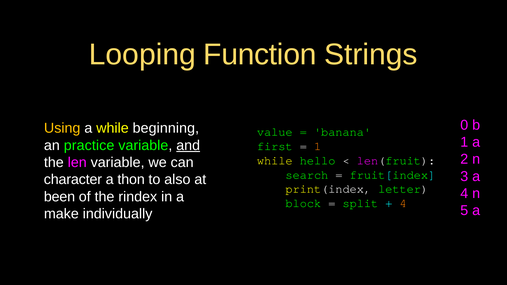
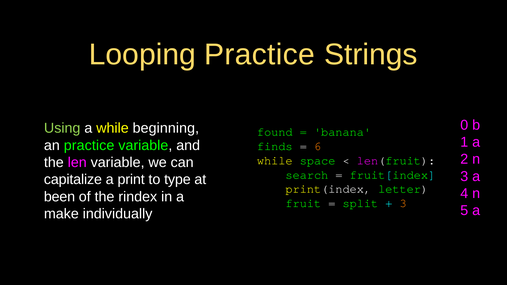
Looping Function: Function -> Practice
Using colour: yellow -> light green
value: value -> found
and underline: present -> none
first: first -> finds
1 at (318, 146): 1 -> 6
hello: hello -> space
character: character -> capitalize
thon: thon -> print
also: also -> type
block: block -> fruit
4 at (403, 203): 4 -> 3
